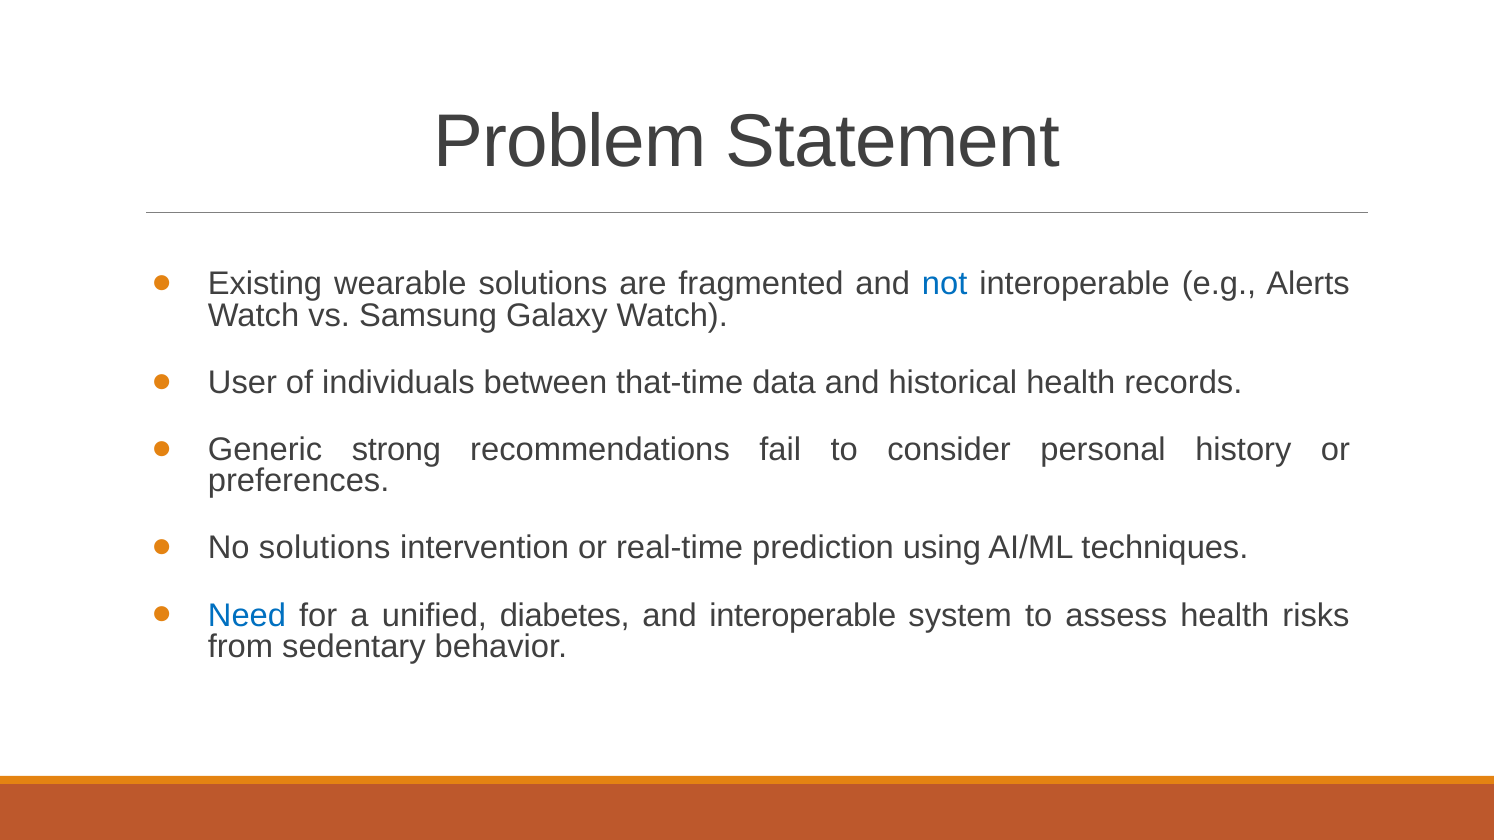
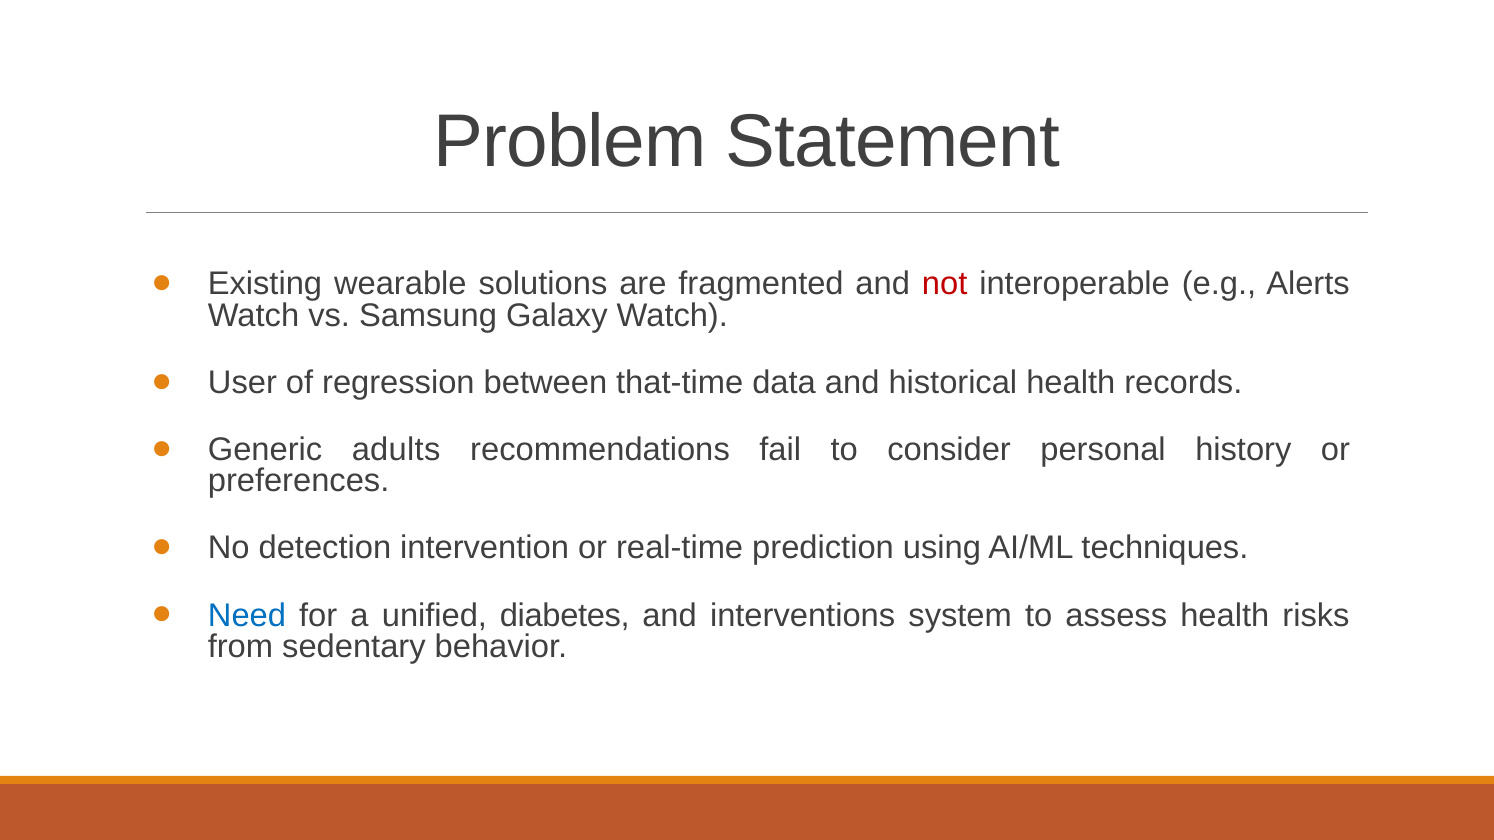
not colour: blue -> red
individuals: individuals -> regression
strong: strong -> adults
No solutions: solutions -> detection
and interoperable: interoperable -> interventions
